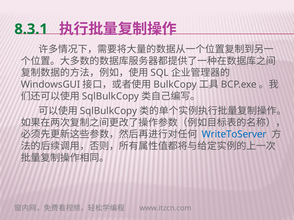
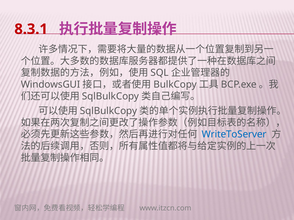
8.3.1 colour: green -> red
